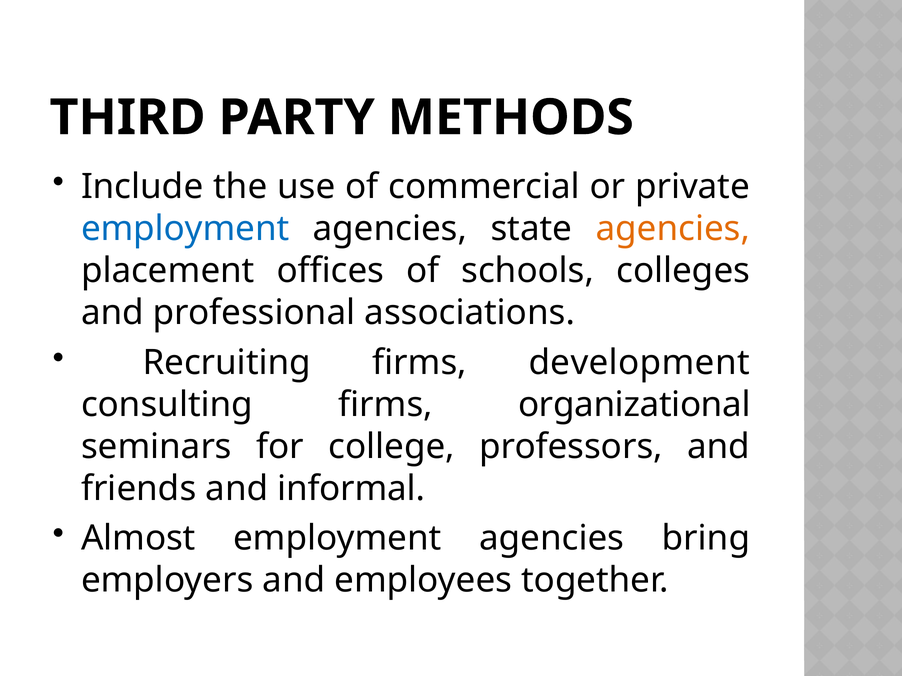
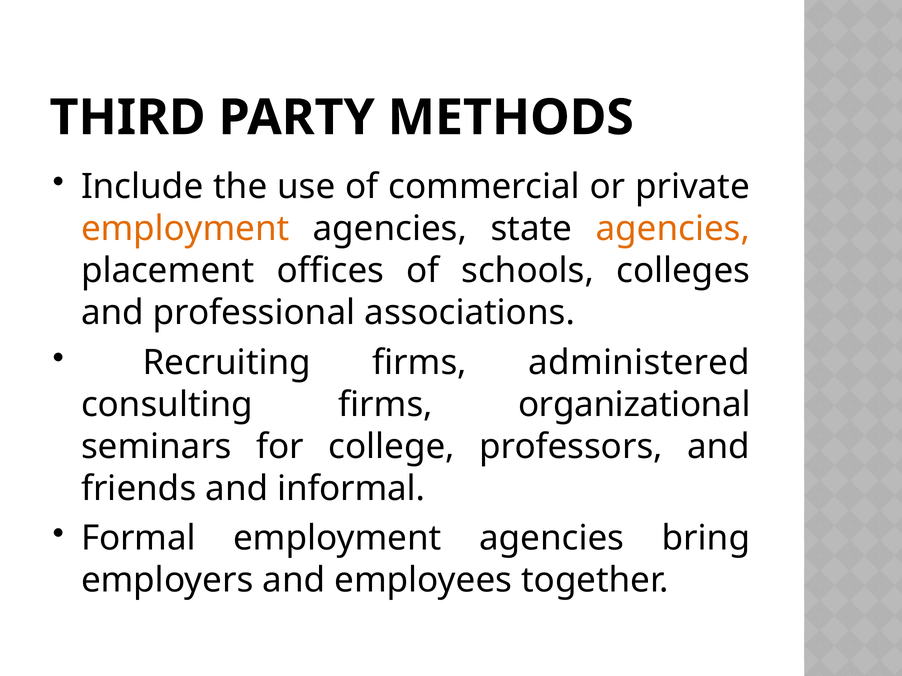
employment at (185, 229) colour: blue -> orange
development: development -> administered
Almost: Almost -> Formal
